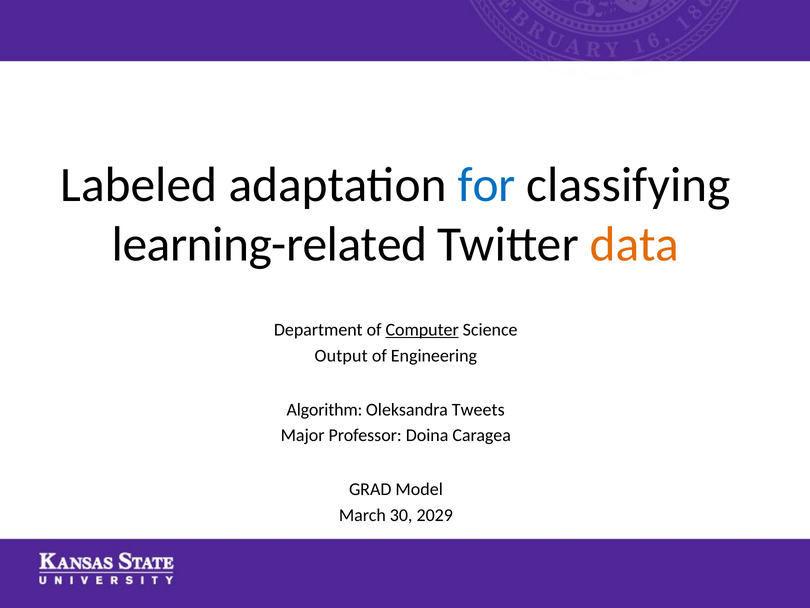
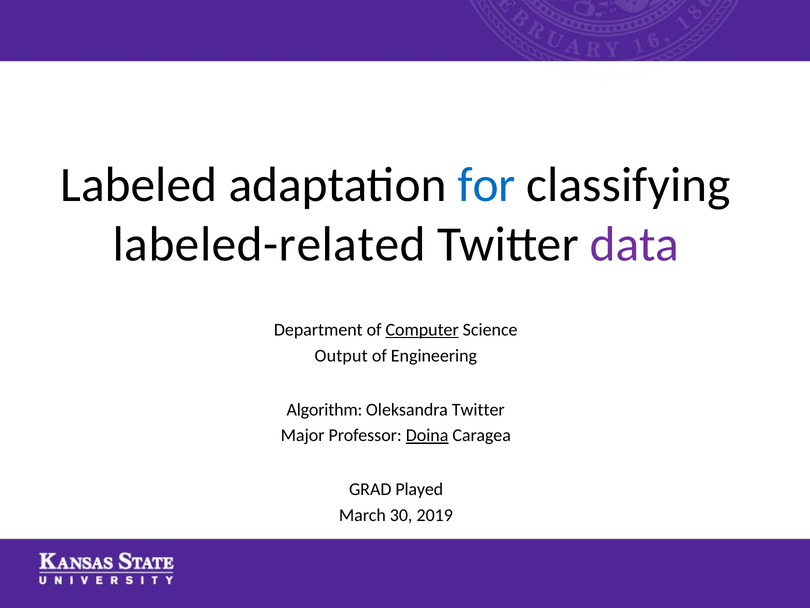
learning-related: learning-related -> labeled-related
data colour: orange -> purple
Oleksandra Tweets: Tweets -> Twitter
Doina underline: none -> present
Model: Model -> Played
2029: 2029 -> 2019
